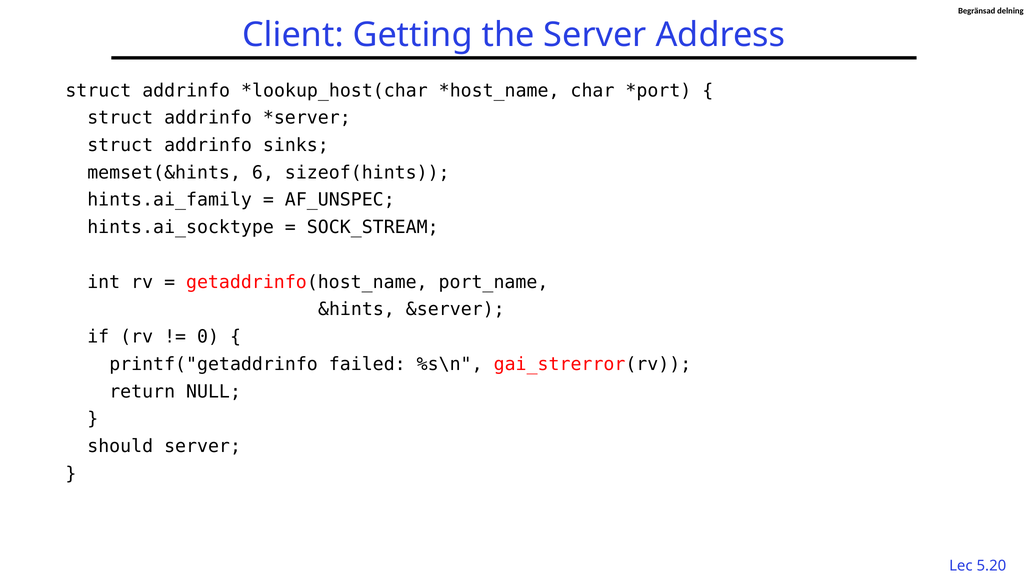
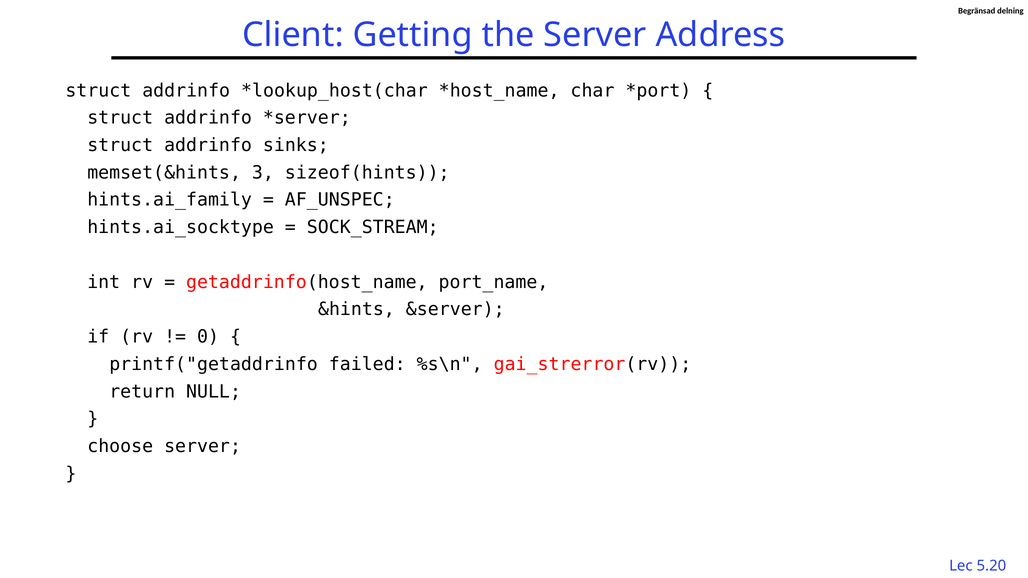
6: 6 -> 3
should: should -> choose
